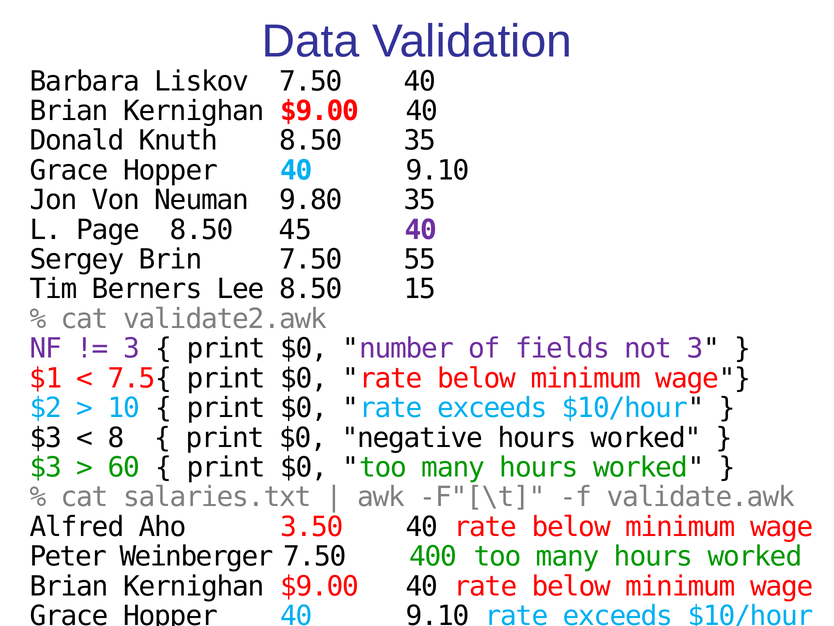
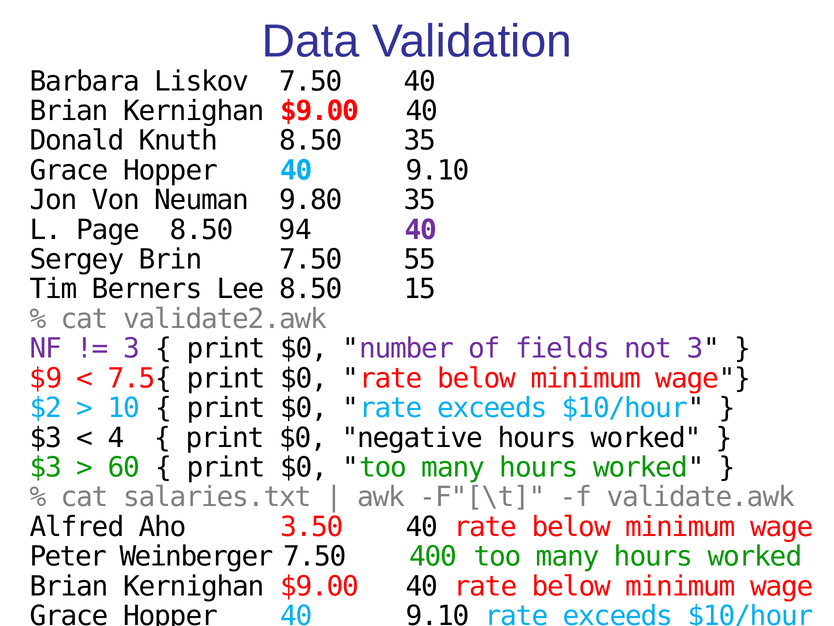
45: 45 -> 94
$1: $1 -> $9
8: 8 -> 4
